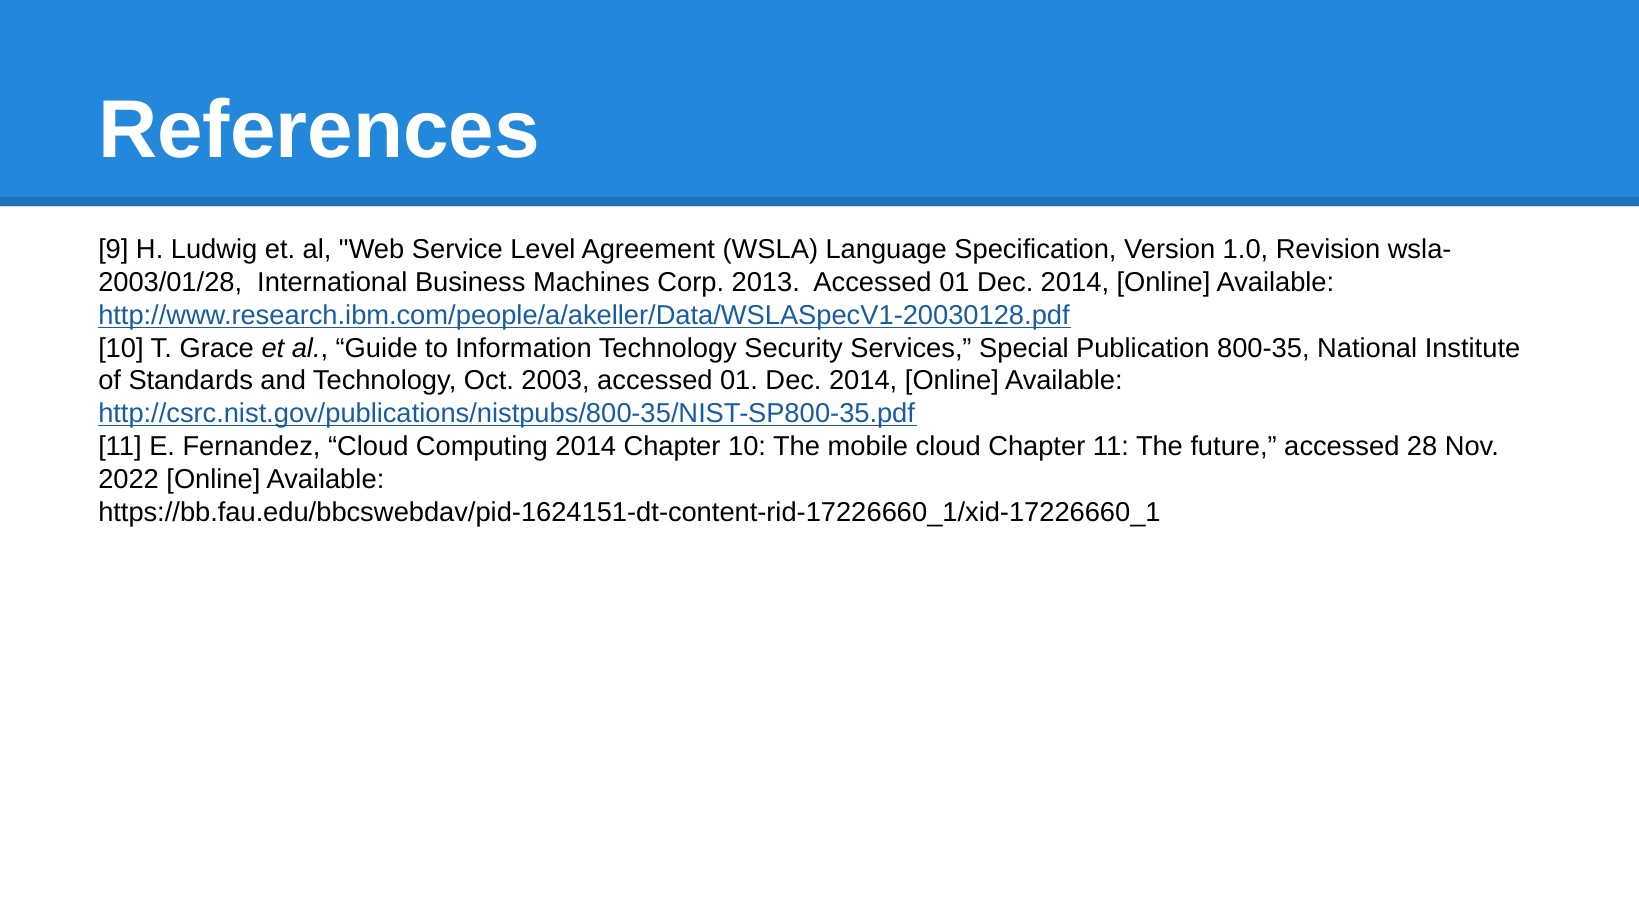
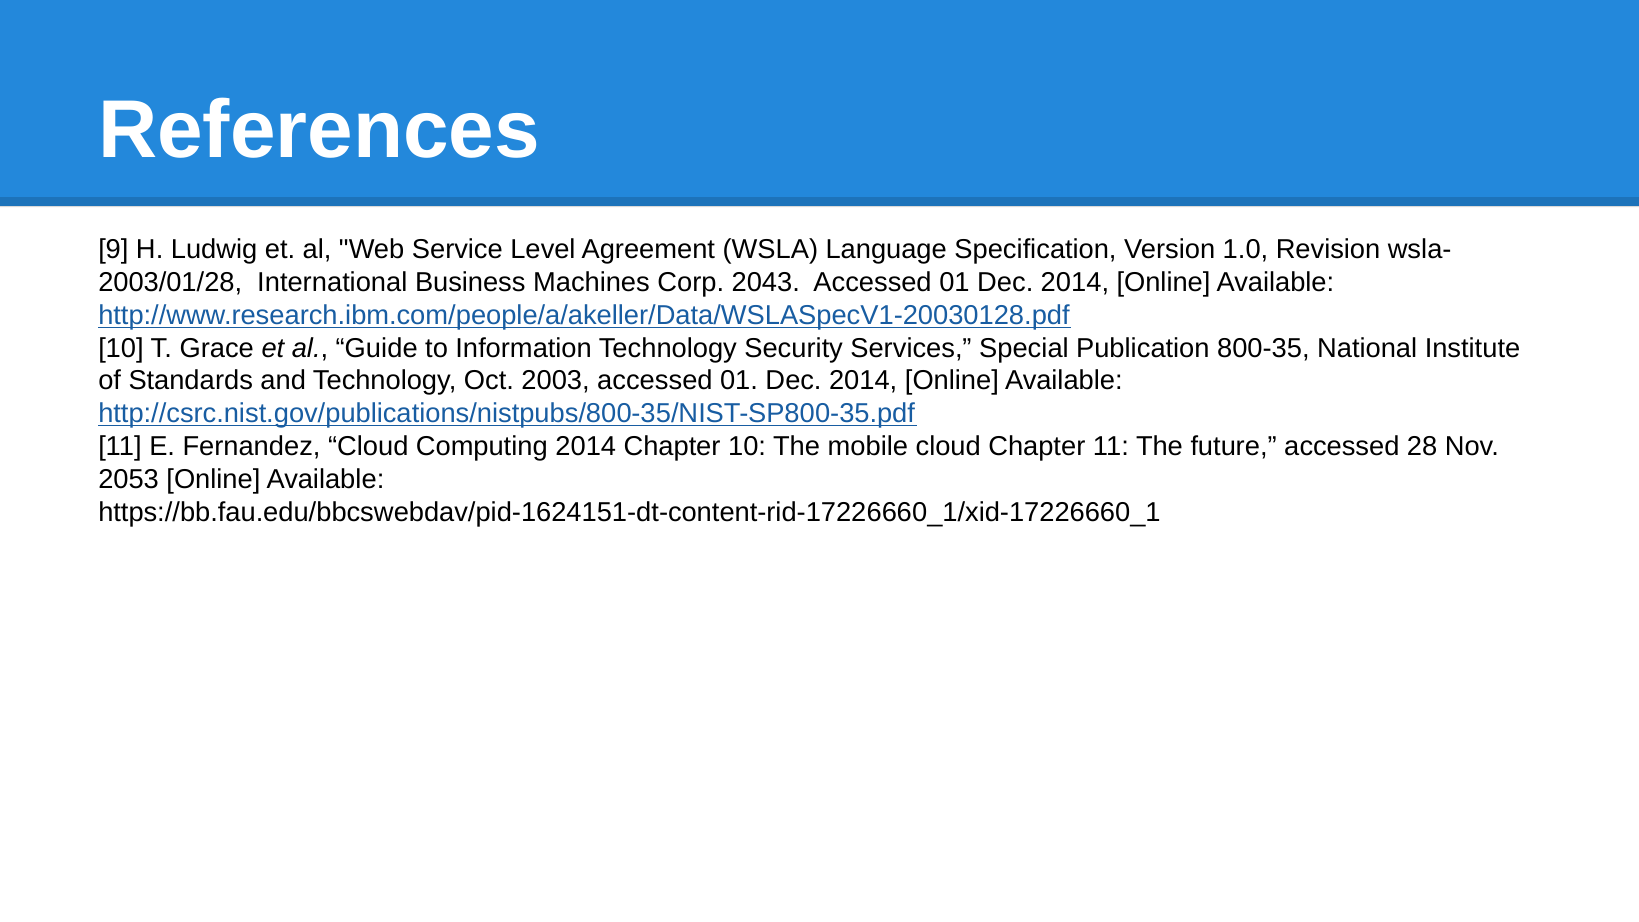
2013: 2013 -> 2043
2022: 2022 -> 2053
